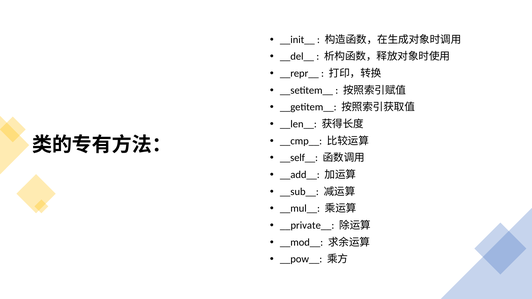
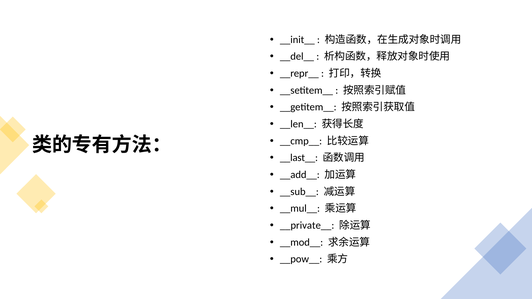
__self__: __self__ -> __last__
